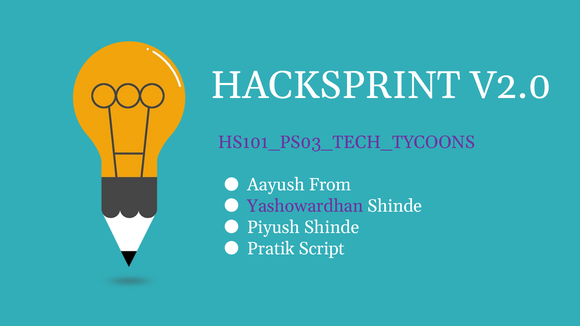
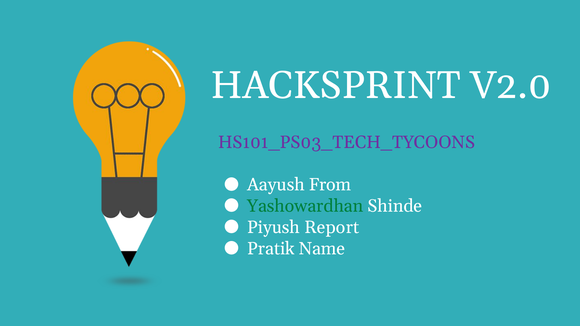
Yashowardhan colour: purple -> green
Piyush Shinde: Shinde -> Report
Script: Script -> Name
